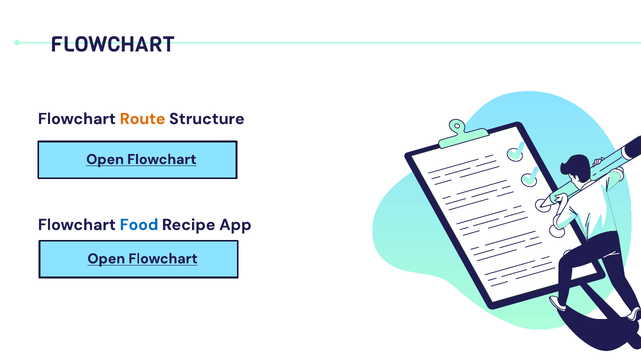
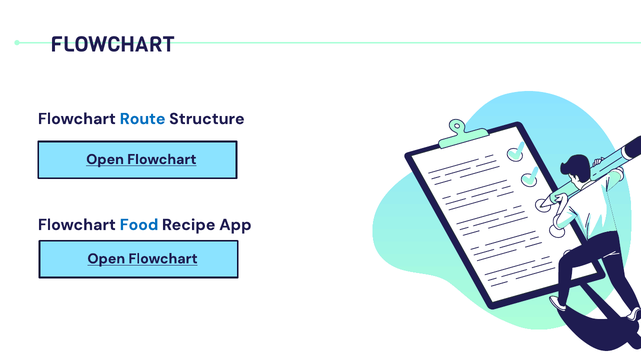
Route colour: orange -> blue
